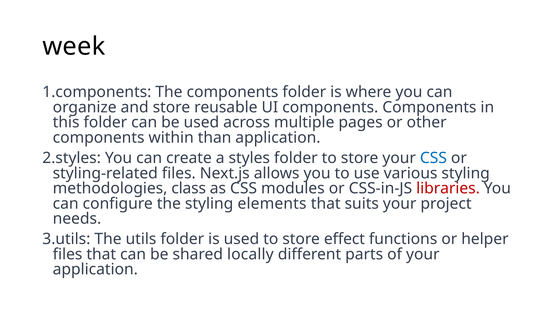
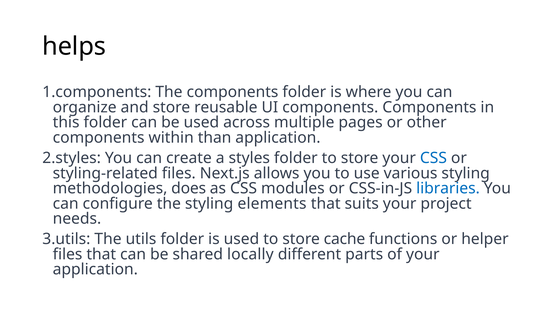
week: week -> helps
class: class -> does
libraries colour: red -> blue
effect: effect -> cache
